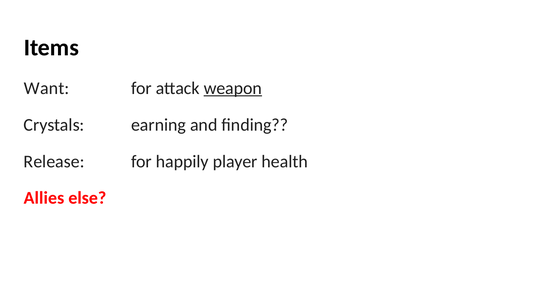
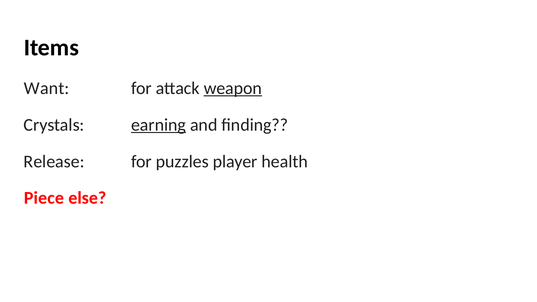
earning underline: none -> present
happily: happily -> puzzles
Allies: Allies -> Piece
